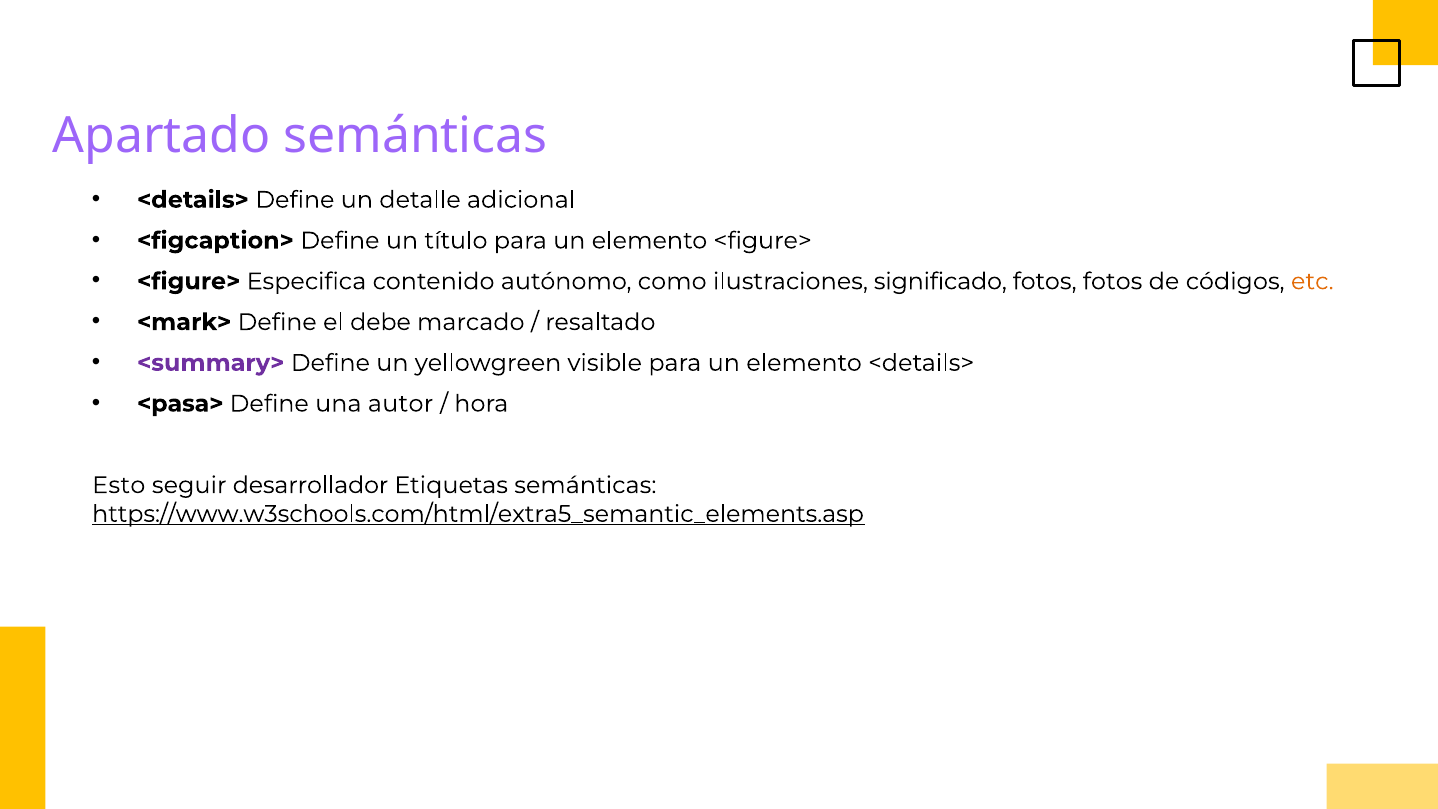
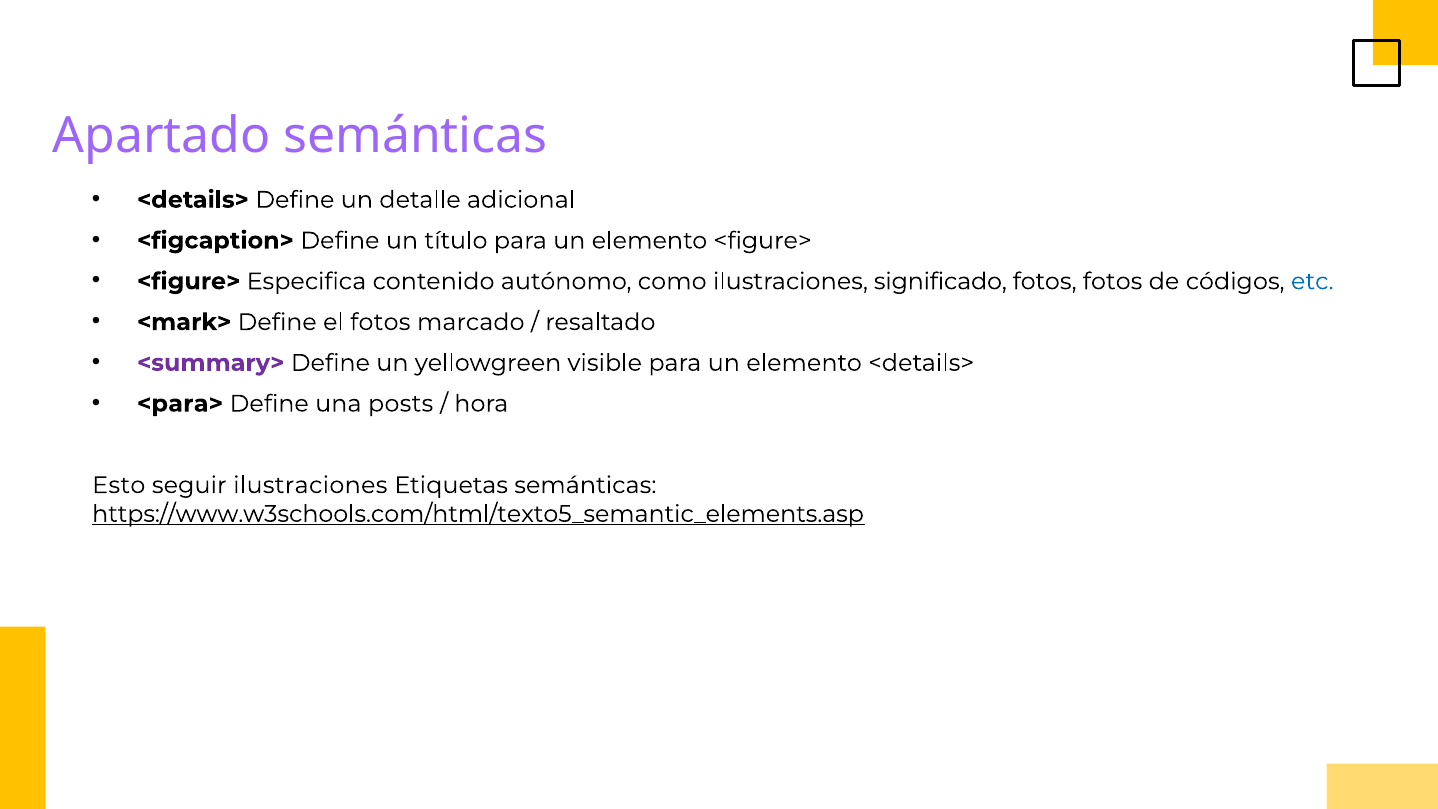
etc colour: orange -> blue
el debe: debe -> fotos
<pasa>: <pasa> -> <para>
autor: autor -> posts
seguir desarrollador: desarrollador -> ilustraciones
https://www.w3schools.com/html/extra5_semantic_elements.asp: https://www.w3schools.com/html/extra5_semantic_elements.asp -> https://www.w3schools.com/html/texto5_semantic_elements.asp
